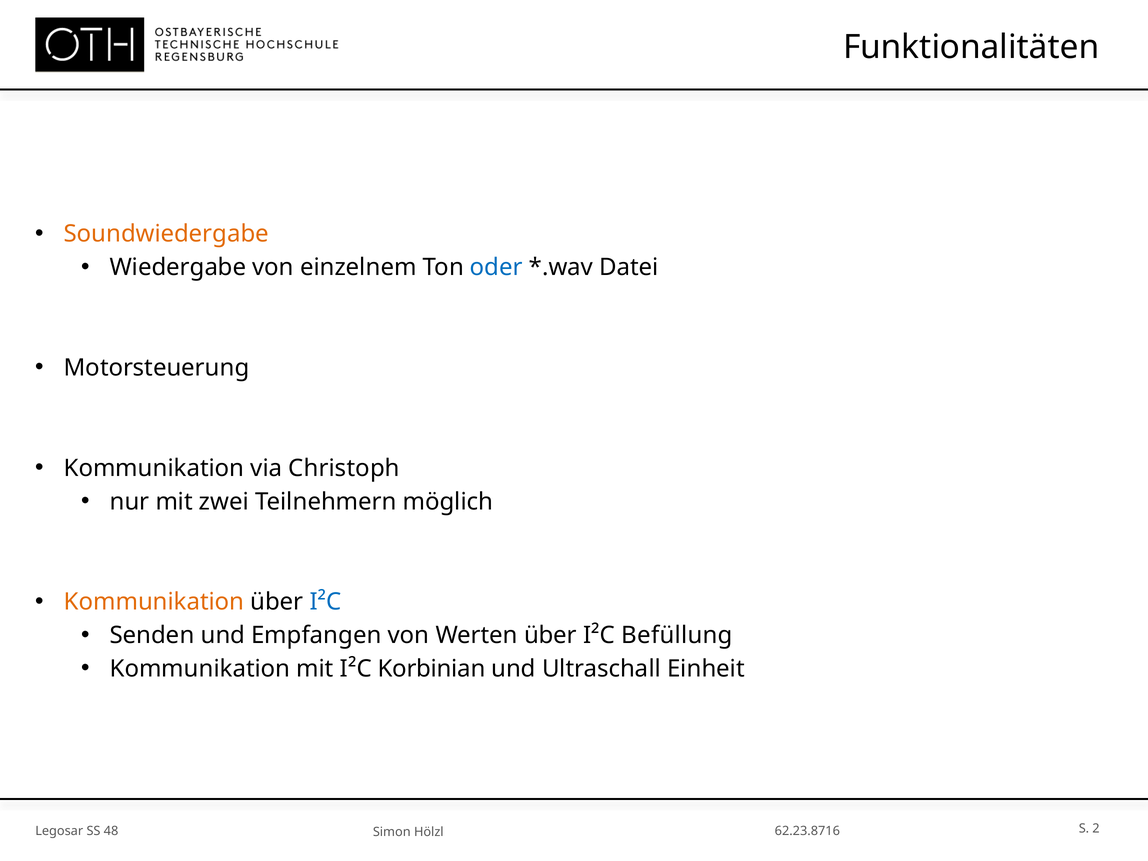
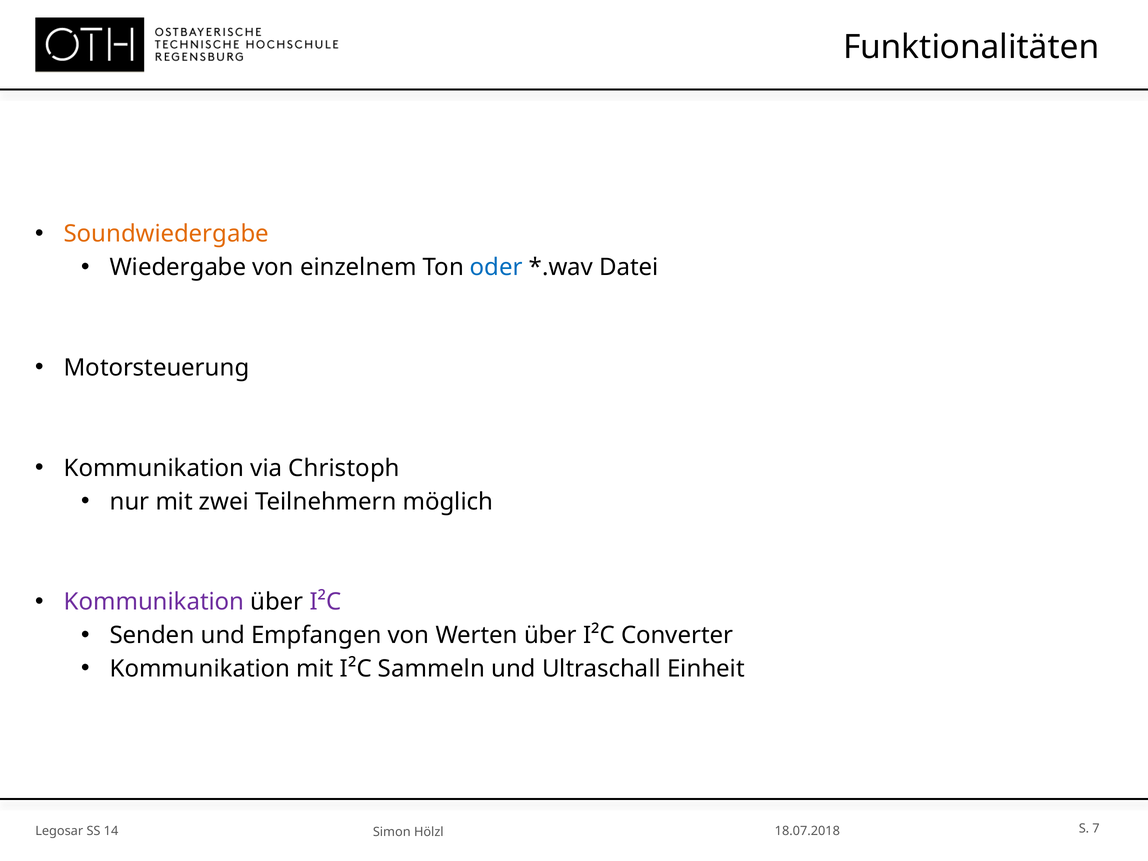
Kommunikation at (154, 602) colour: orange -> purple
I²C at (325, 602) colour: blue -> purple
Befüllung: Befüllung -> Converter
Korbinian: Korbinian -> Sammeln
48: 48 -> 14
62.23.8716: 62.23.8716 -> 18.07.2018
2: 2 -> 7
